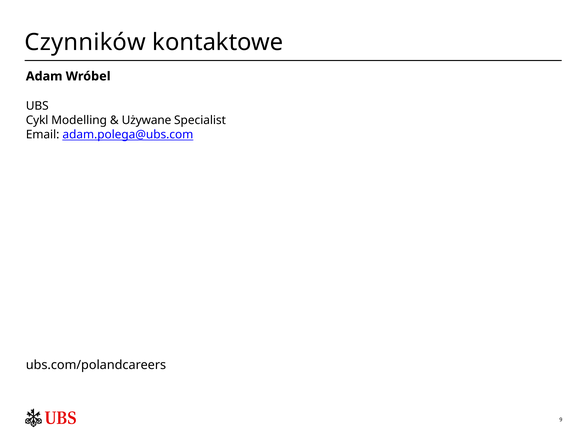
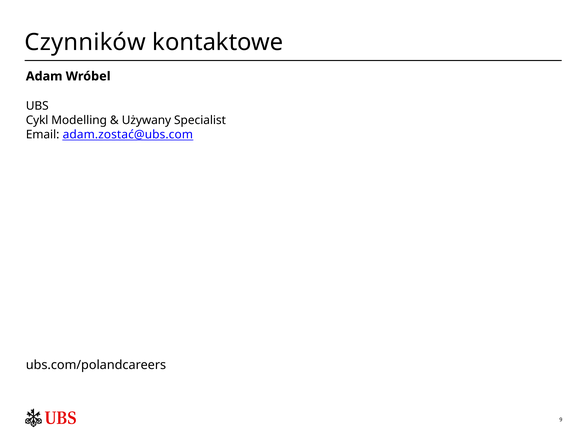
Używane: Używane -> Używany
adam.polega@ubs.com: adam.polega@ubs.com -> adam.zostać@ubs.com
